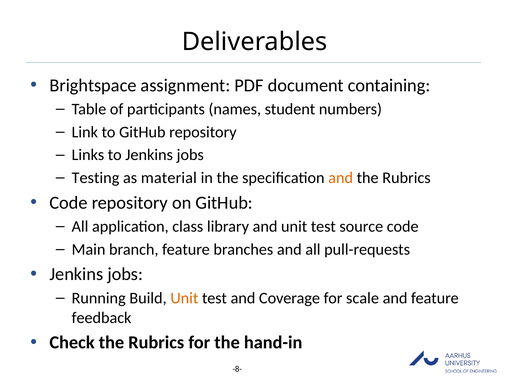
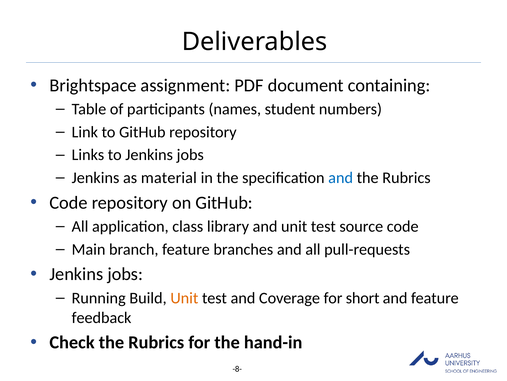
Testing at (95, 177): Testing -> Jenkins
and at (341, 177) colour: orange -> blue
scale: scale -> short
